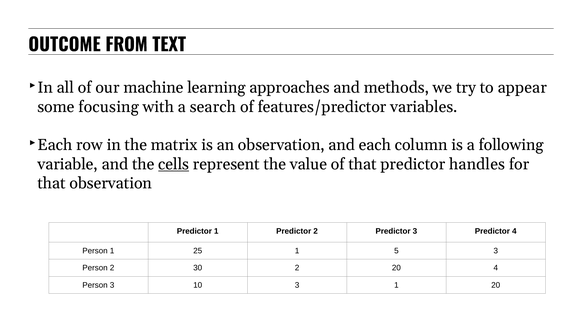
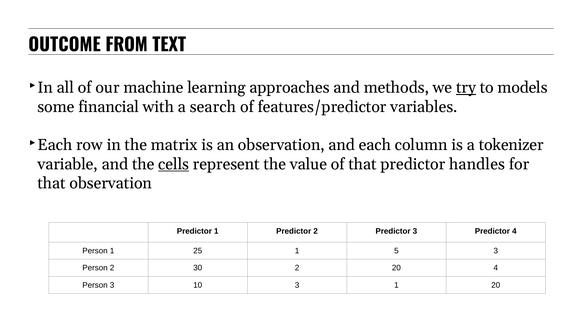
try underline: none -> present
appear: appear -> models
focusing: focusing -> financial
following: following -> tokenizer
